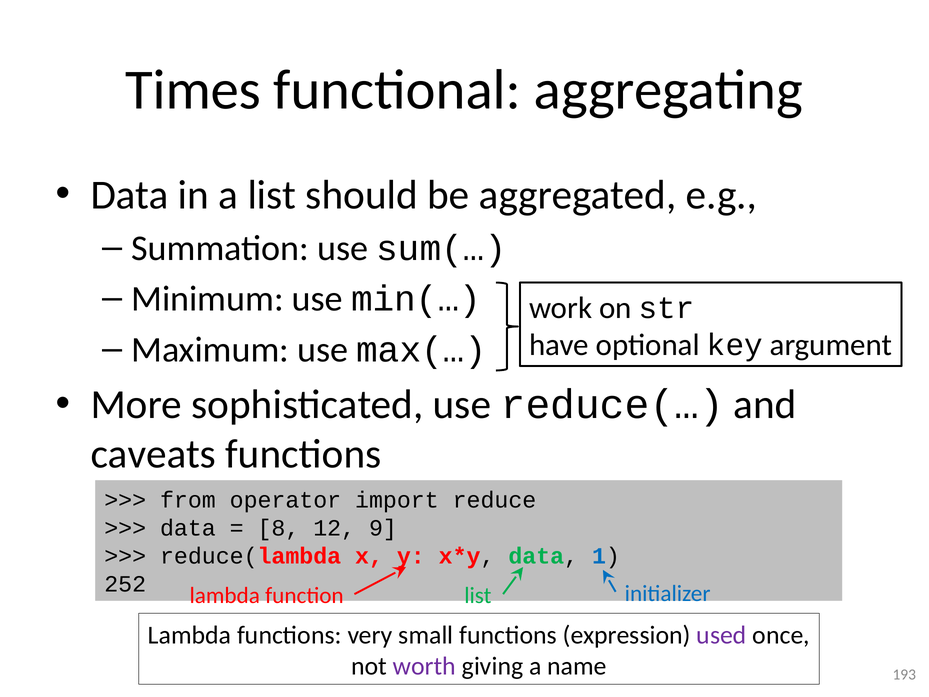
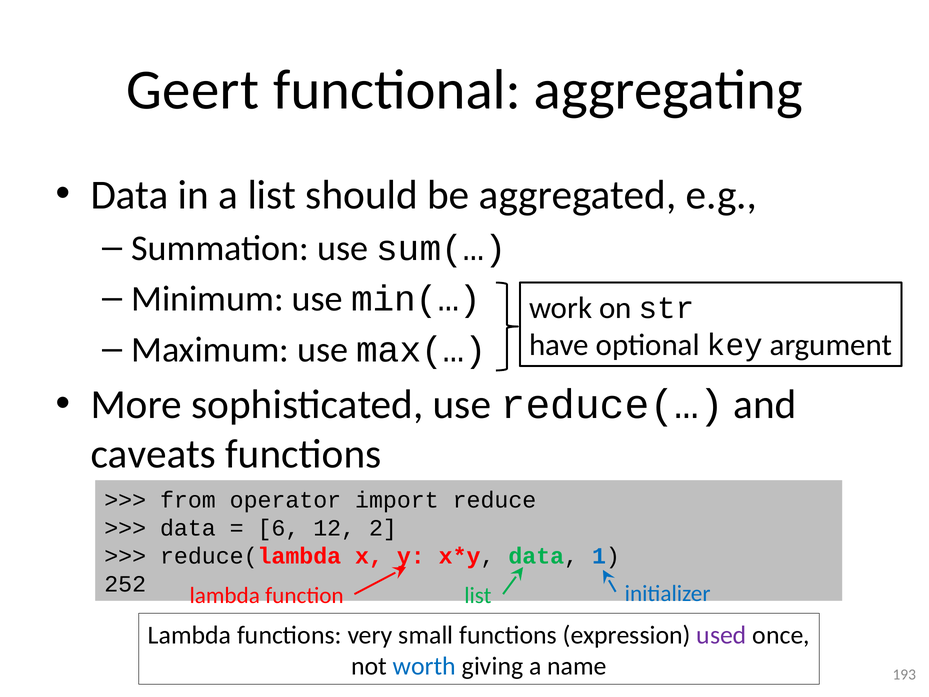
Times: Times -> Geert
8: 8 -> 6
9: 9 -> 2
worth colour: purple -> blue
